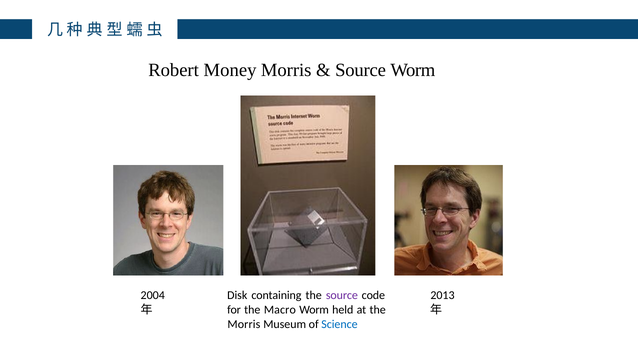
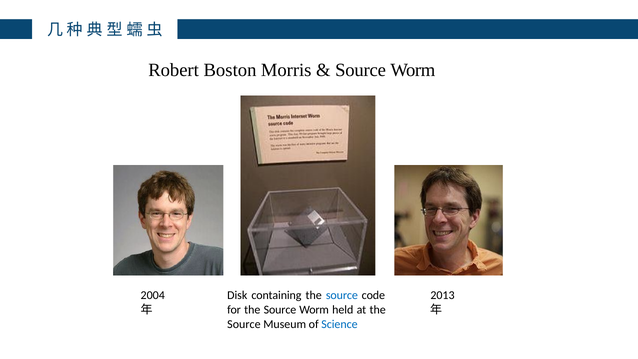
Money: Money -> Boston
source at (342, 295) colour: purple -> blue
for the Macro: Macro -> Source
Morris at (244, 324): Morris -> Source
